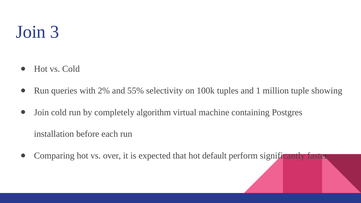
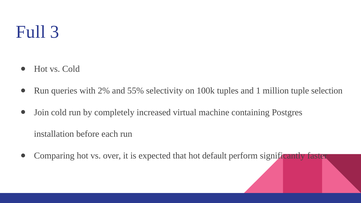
Join at (31, 32): Join -> Full
showing: showing -> selection
algorithm: algorithm -> increased
